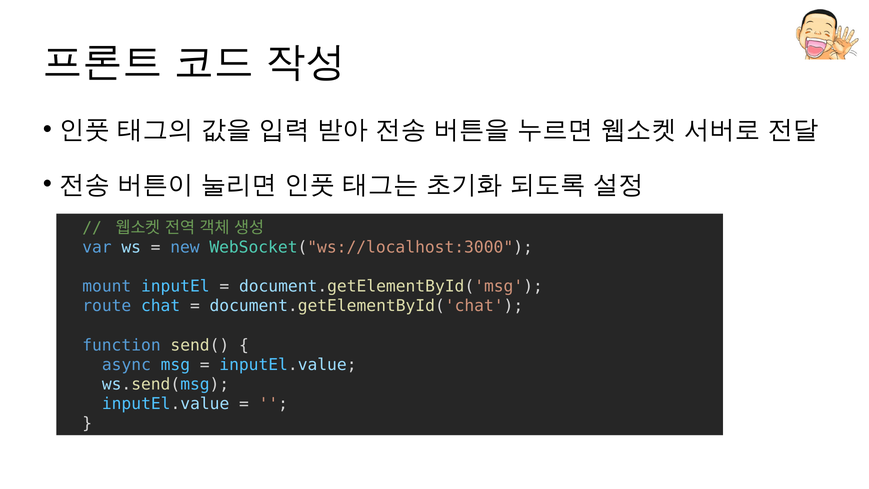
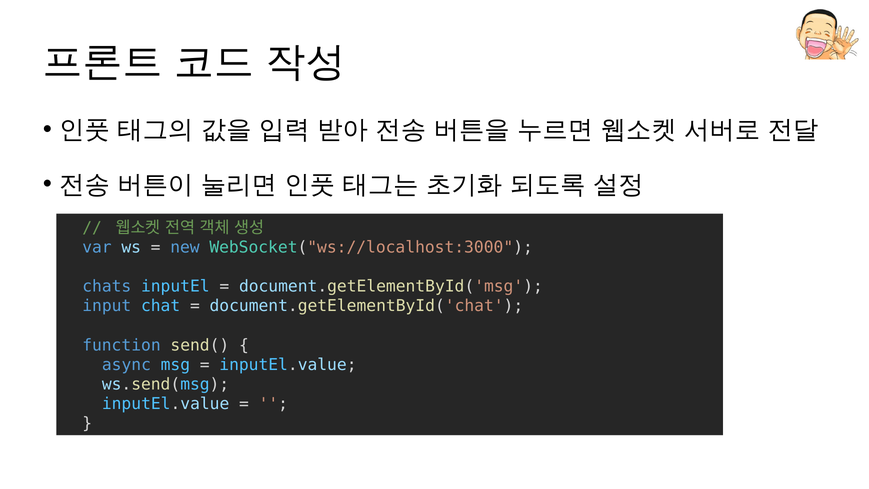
mount: mount -> chats
route: route -> input
